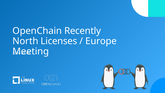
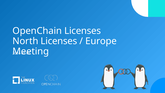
OpenChain Recently: Recently -> Licenses
